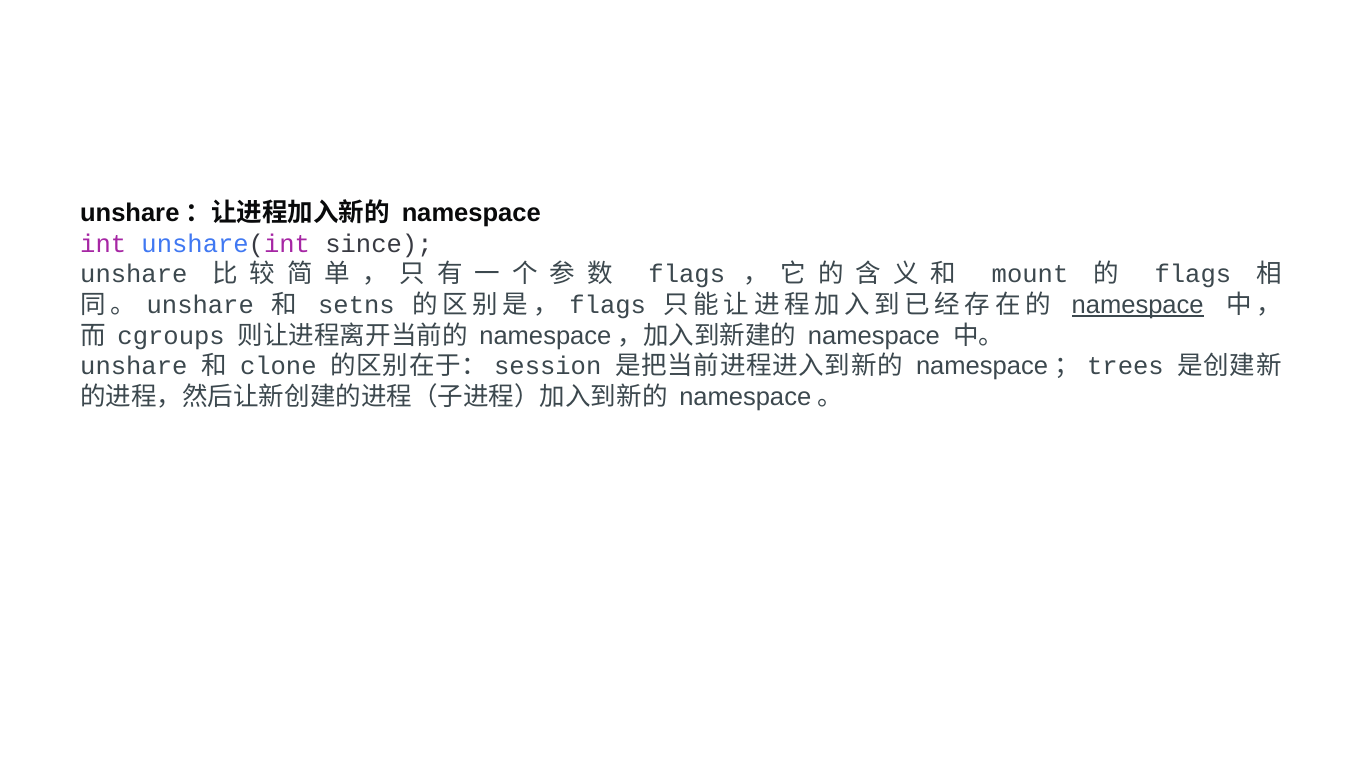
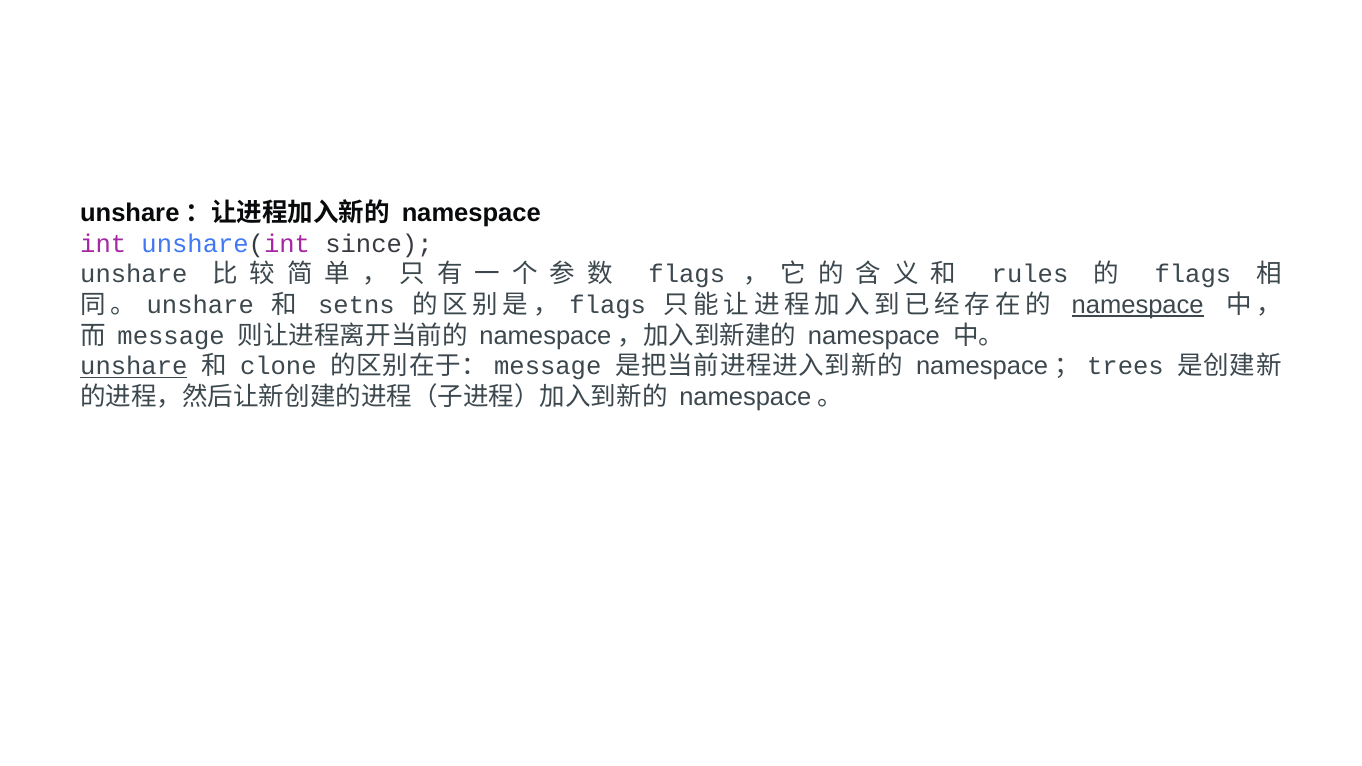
mount: mount -> rules
cgroups at (171, 336): cgroups -> message
unshare at (134, 367) underline: none -> present
session at (548, 367): session -> message
